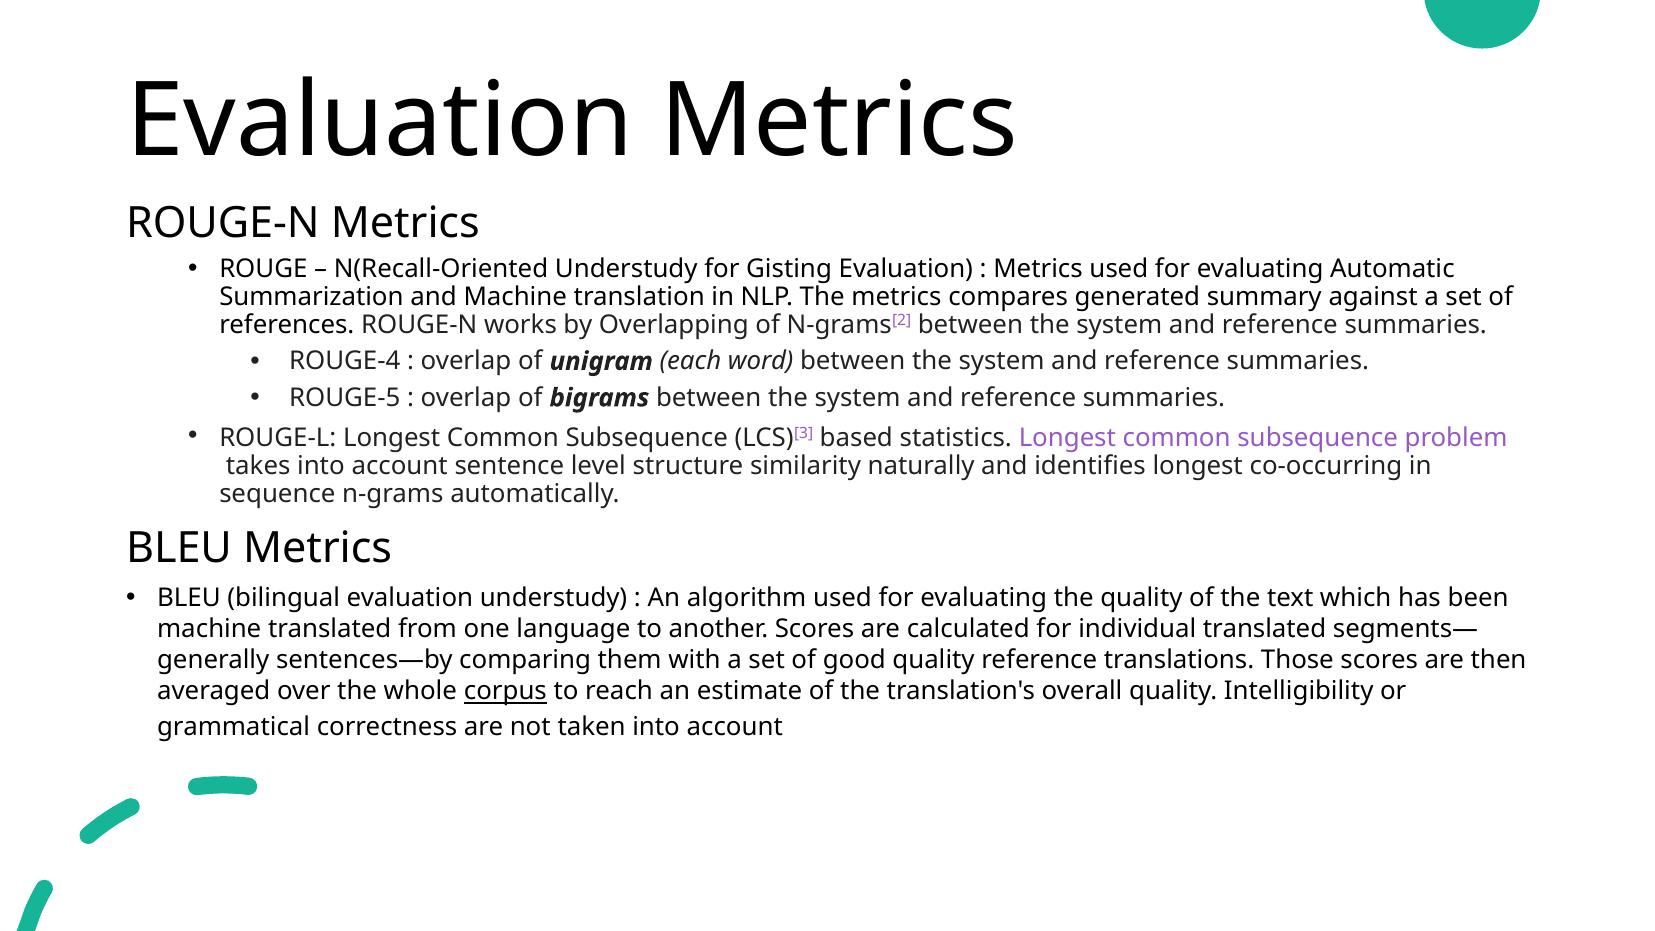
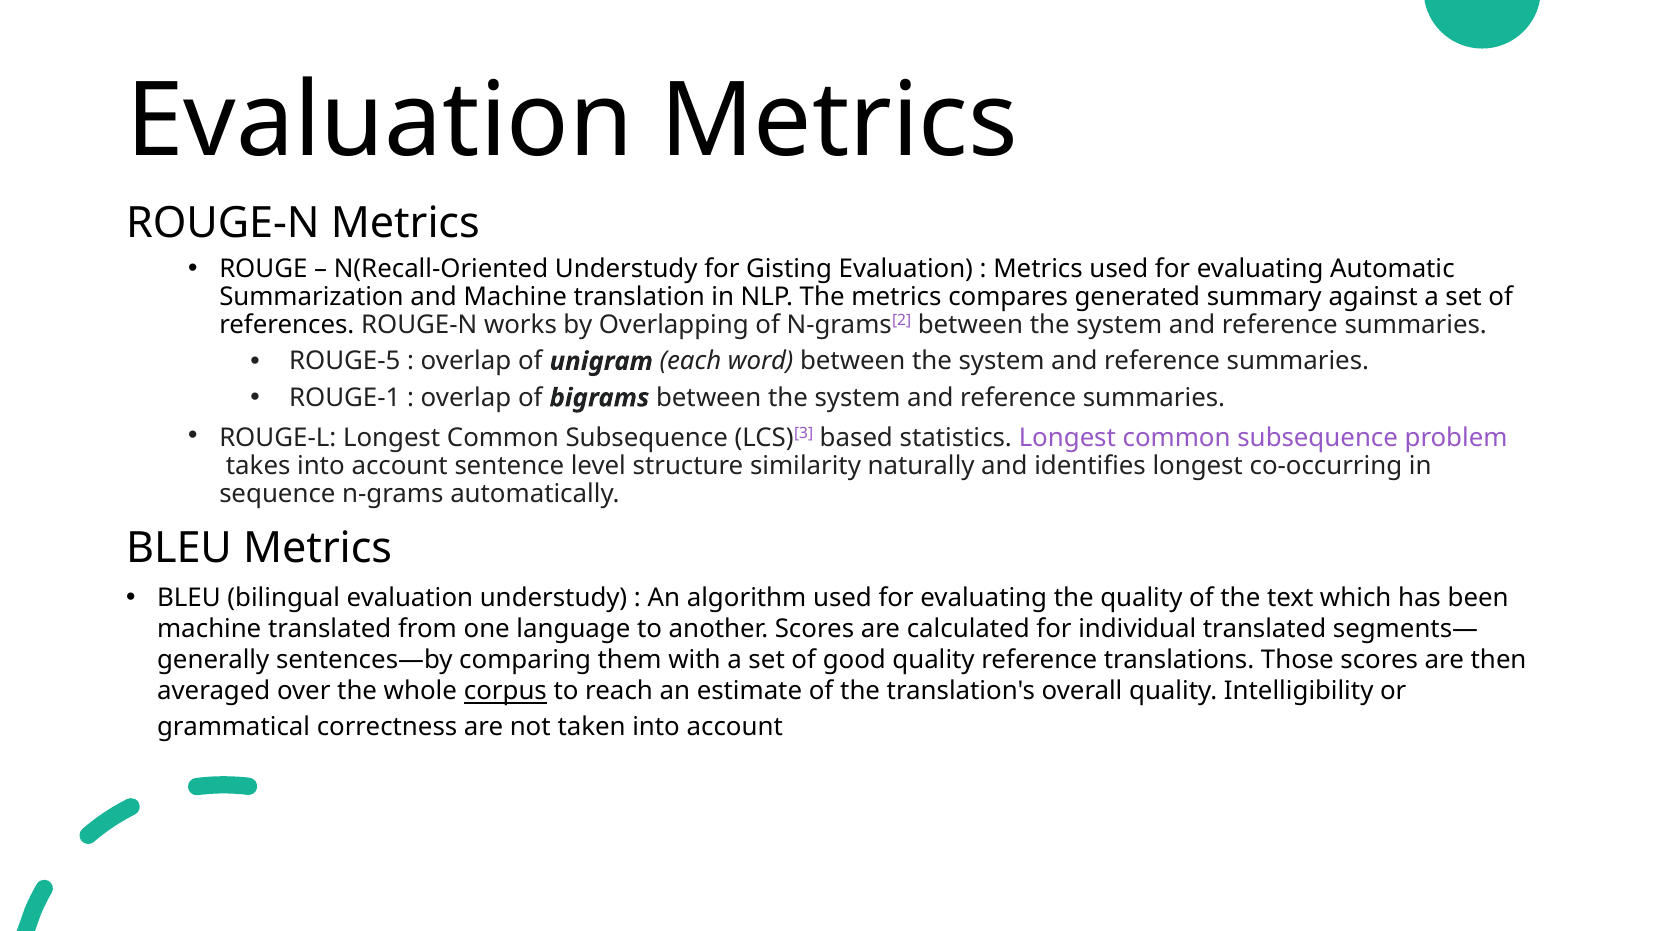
ROUGE-4: ROUGE-4 -> ROUGE-5
ROUGE-5: ROUGE-5 -> ROUGE-1
